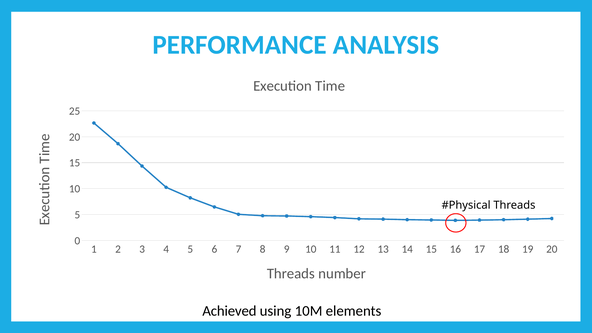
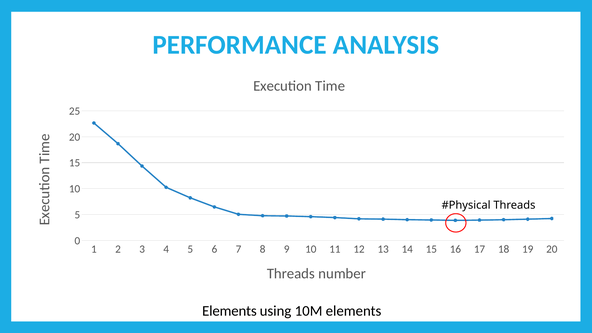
Achieved at (229, 311): Achieved -> Elements
